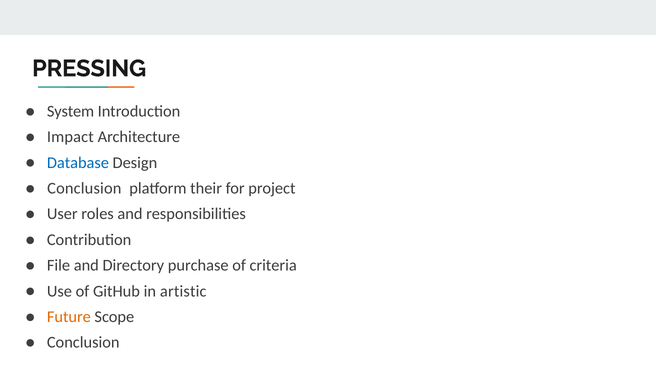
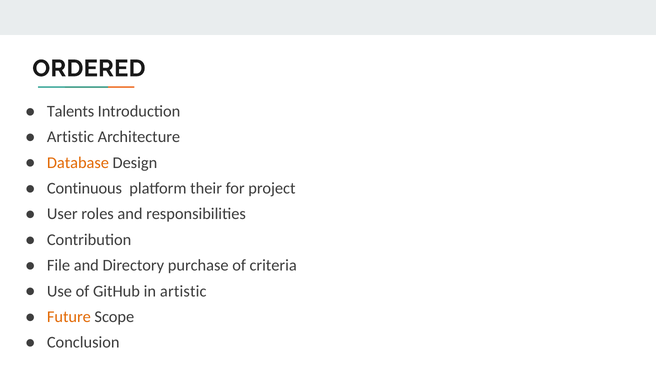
PRESSING: PRESSING -> ORDERED
System: System -> Talents
Impact at (70, 137): Impact -> Artistic
Database colour: blue -> orange
Conclusion at (84, 188): Conclusion -> Continuous
